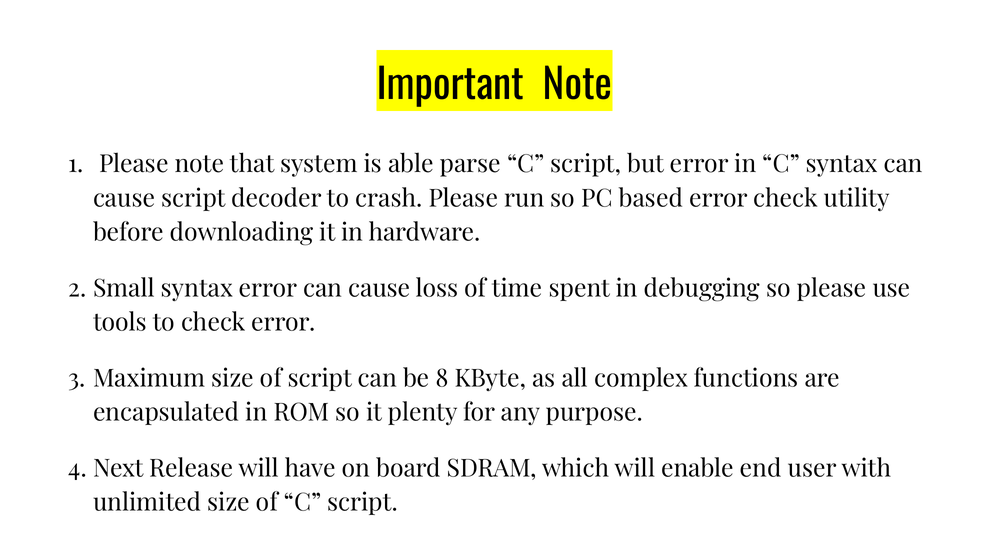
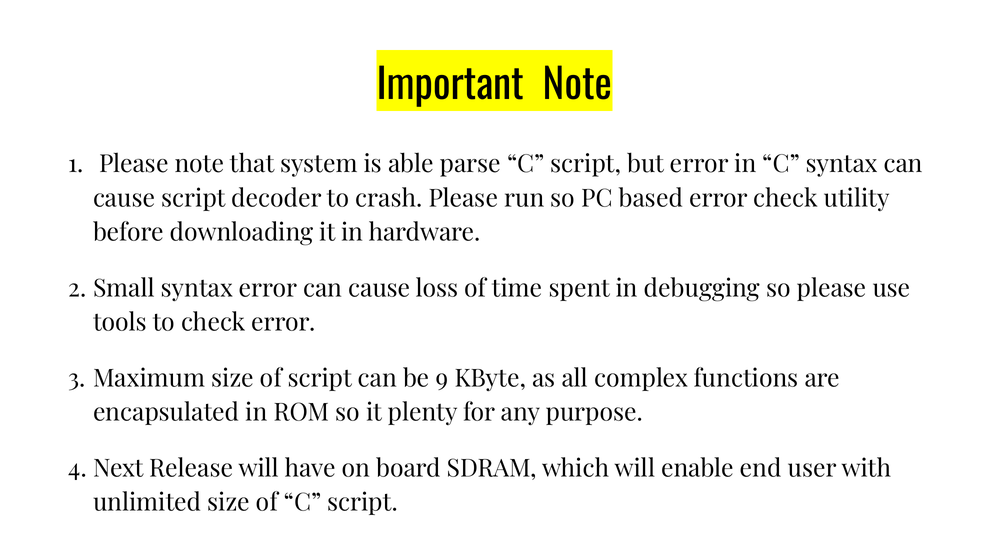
8: 8 -> 9
